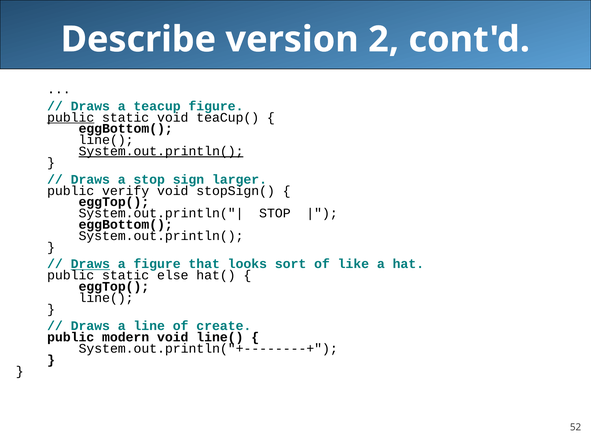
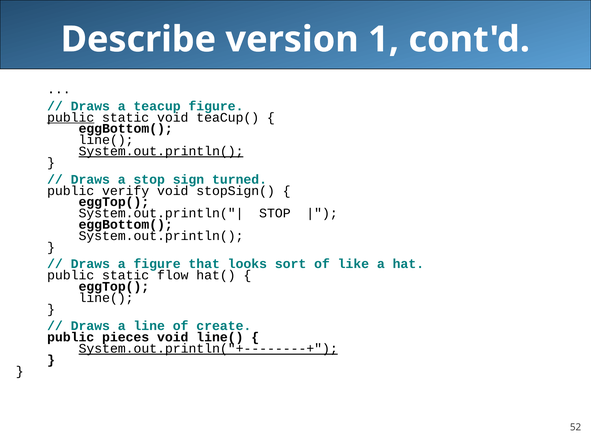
2: 2 -> 1
larger: larger -> turned
Draws at (90, 264) underline: present -> none
else: else -> flow
modern: modern -> pieces
System.out.println("+--------+ underline: none -> present
